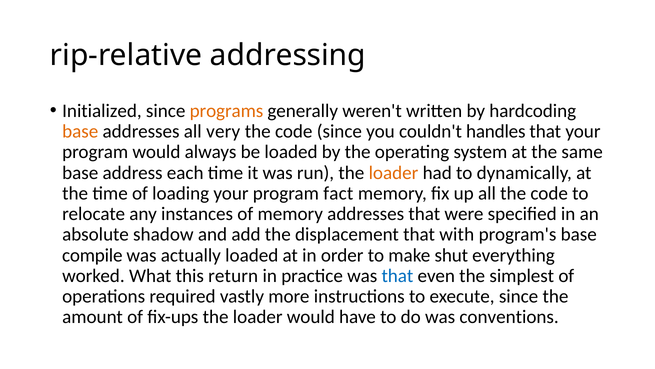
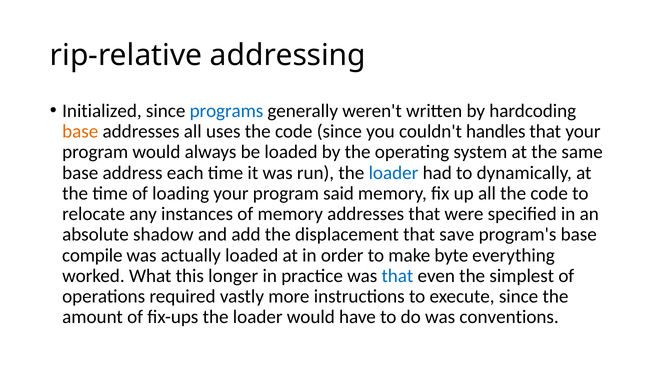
programs colour: orange -> blue
very: very -> uses
loader at (393, 172) colour: orange -> blue
fact: fact -> said
with: with -> save
shut: shut -> byte
return: return -> longer
